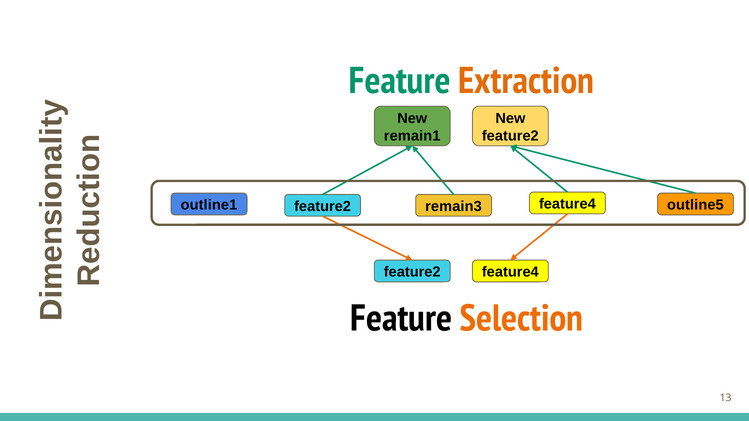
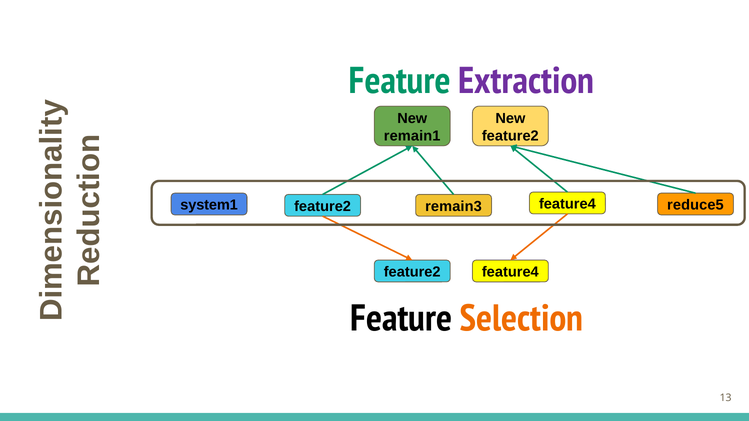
Extraction colour: orange -> purple
outline1: outline1 -> system1
outline5: outline5 -> reduce5
